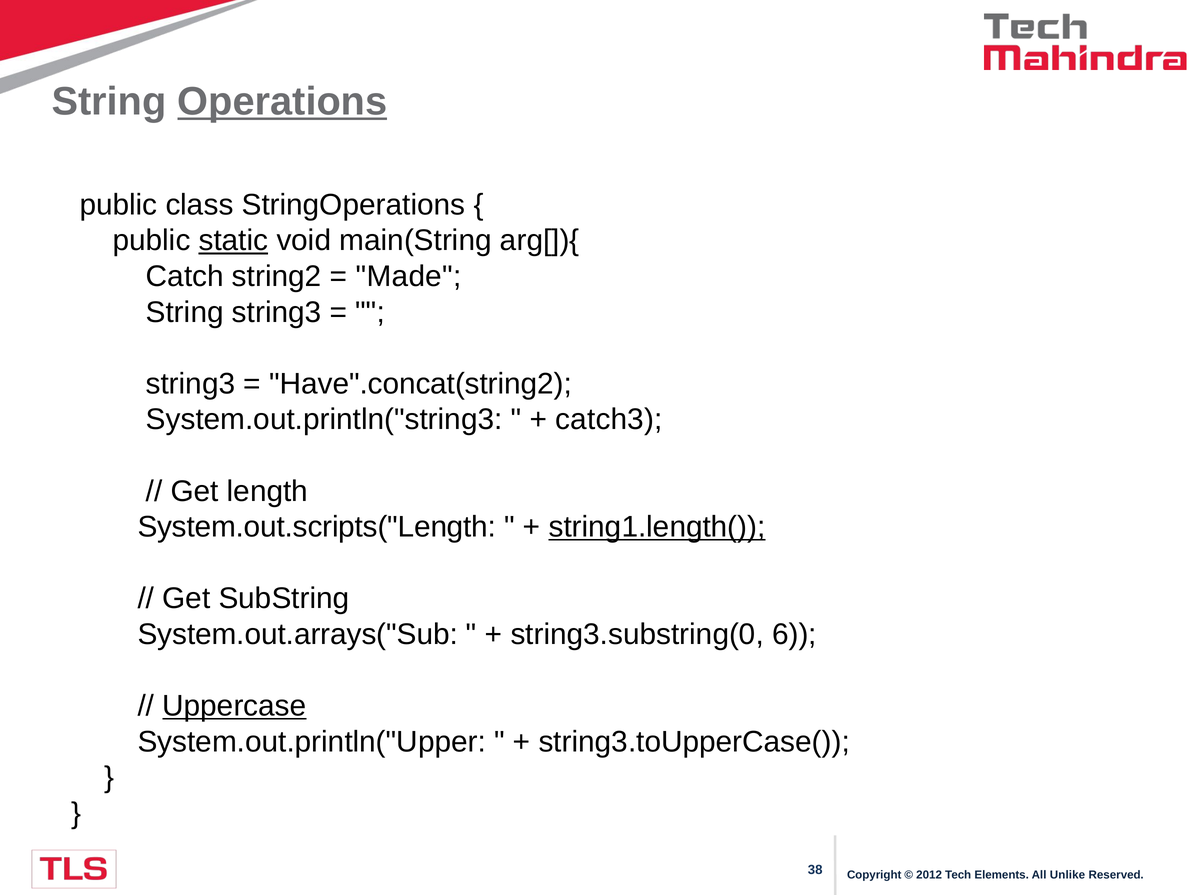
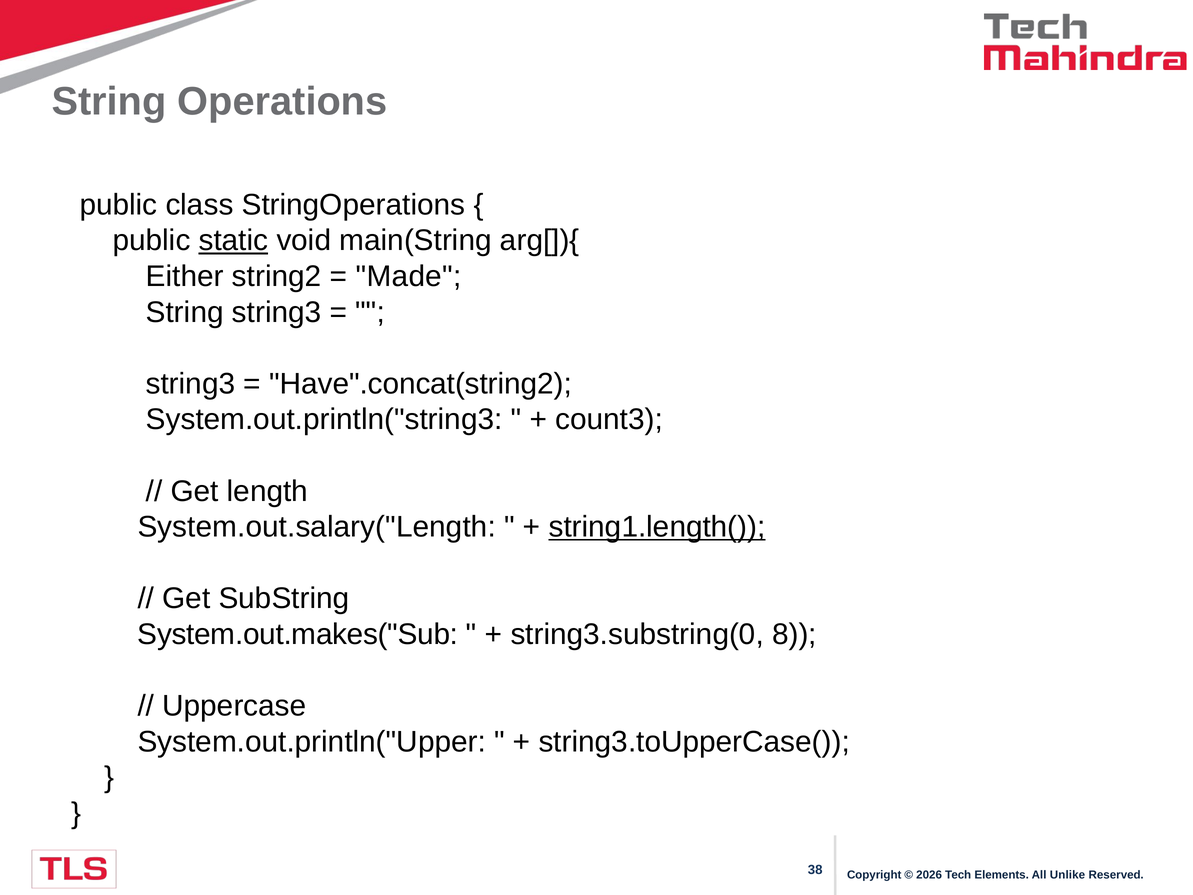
Operations underline: present -> none
Catch: Catch -> Either
catch3: catch3 -> count3
System.out.scripts("Length: System.out.scripts("Length -> System.out.salary("Length
System.out.arrays("Sub: System.out.arrays("Sub -> System.out.makes("Sub
6: 6 -> 8
Uppercase underline: present -> none
2012: 2012 -> 2026
